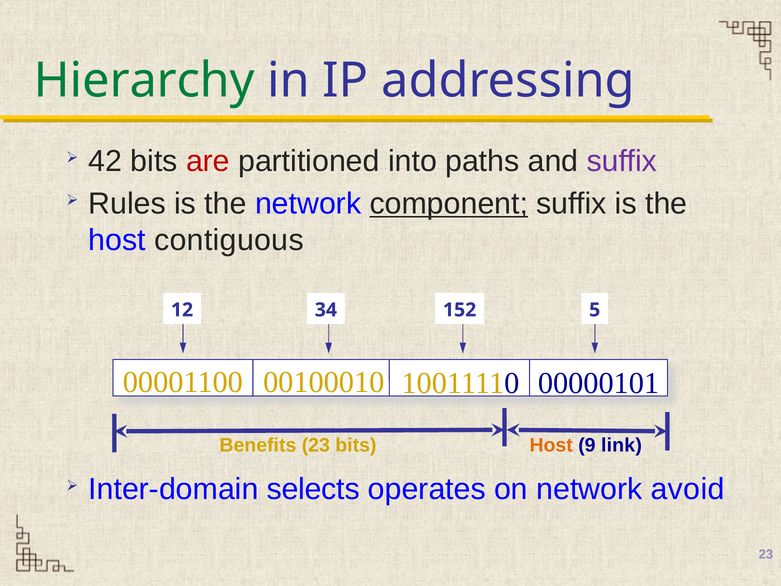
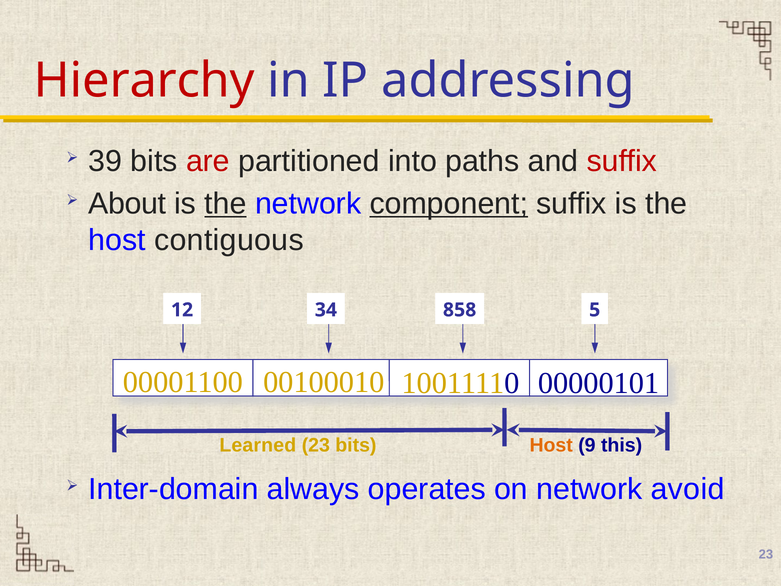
Hierarchy colour: green -> red
42: 42 -> 39
suffix at (622, 161) colour: purple -> red
Rules: Rules -> About
the at (226, 204) underline: none -> present
152: 152 -> 858
Benefits: Benefits -> Learned
link: link -> this
selects: selects -> always
